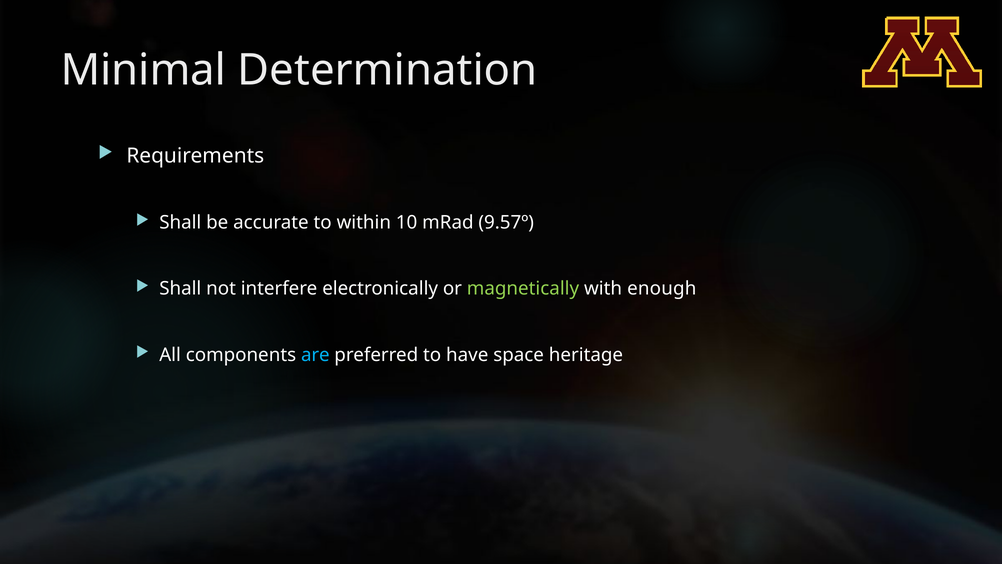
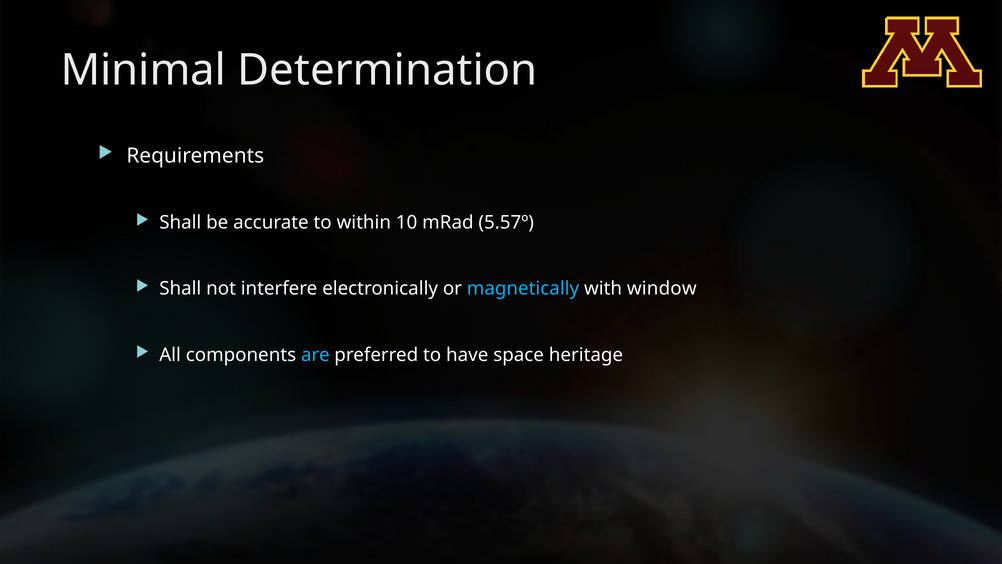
9.57º: 9.57º -> 5.57º
magnetically colour: light green -> light blue
enough: enough -> window
